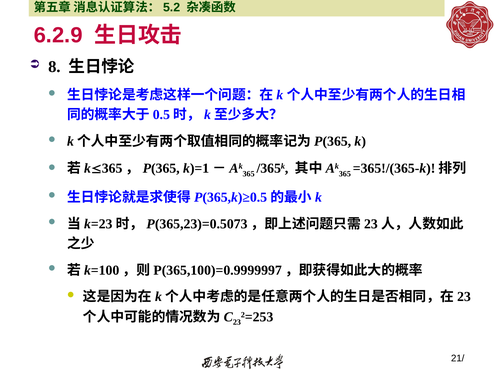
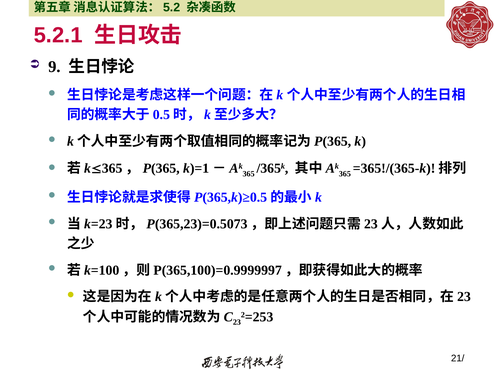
6.2.9: 6.2.9 -> 5.2.1
8: 8 -> 9
